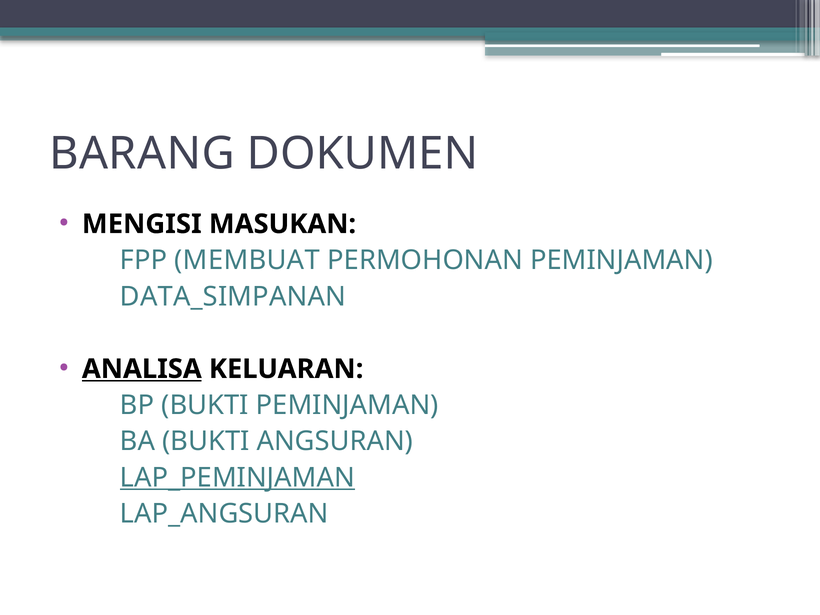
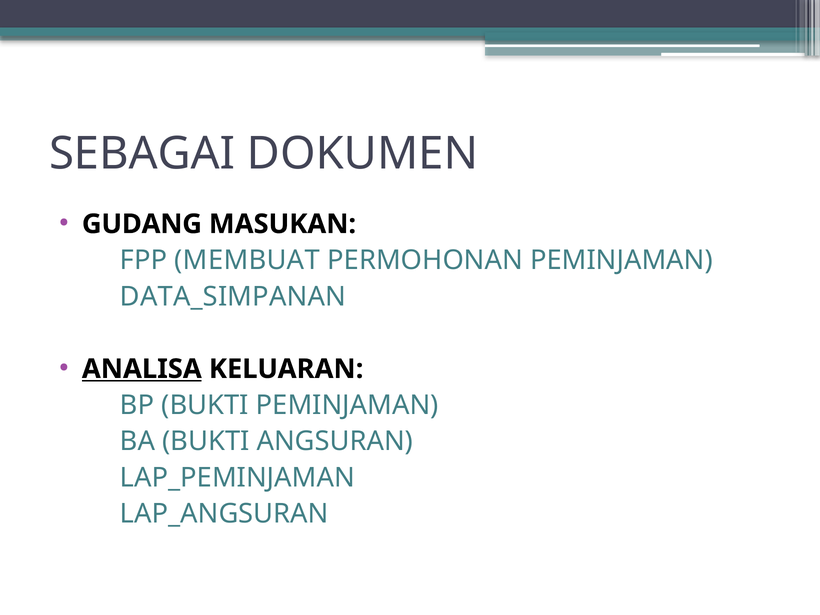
BARANG: BARANG -> SEBAGAI
MENGISI: MENGISI -> GUDANG
LAP_PEMINJAMAN underline: present -> none
